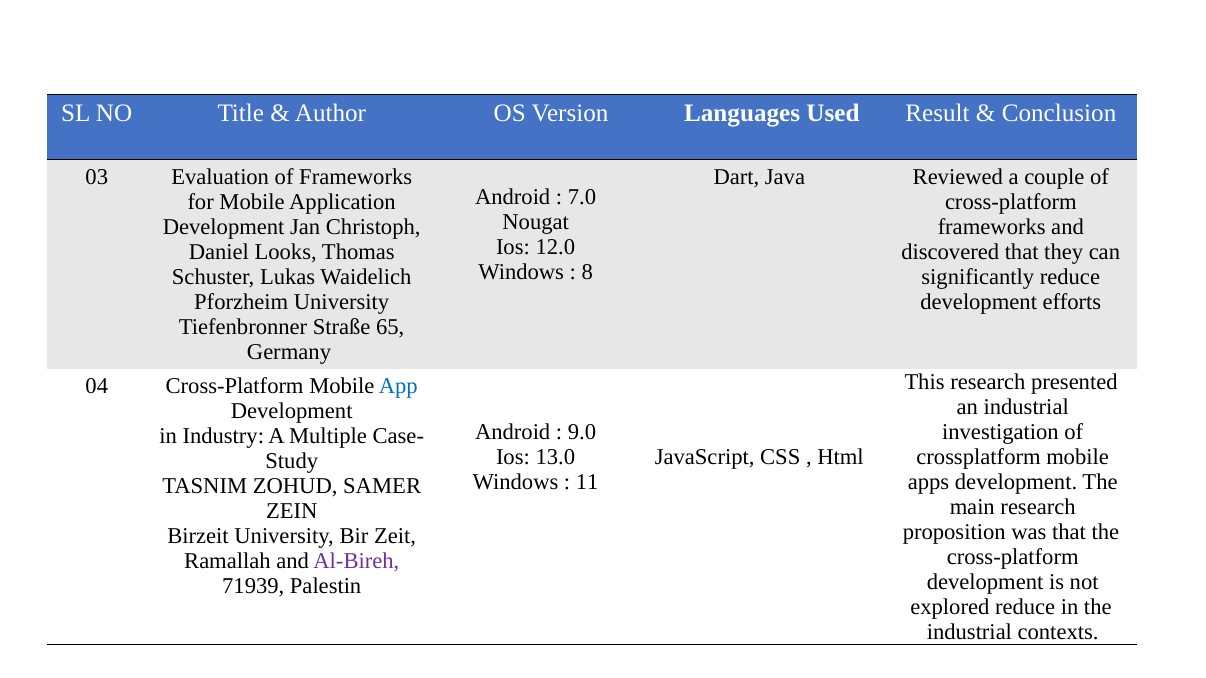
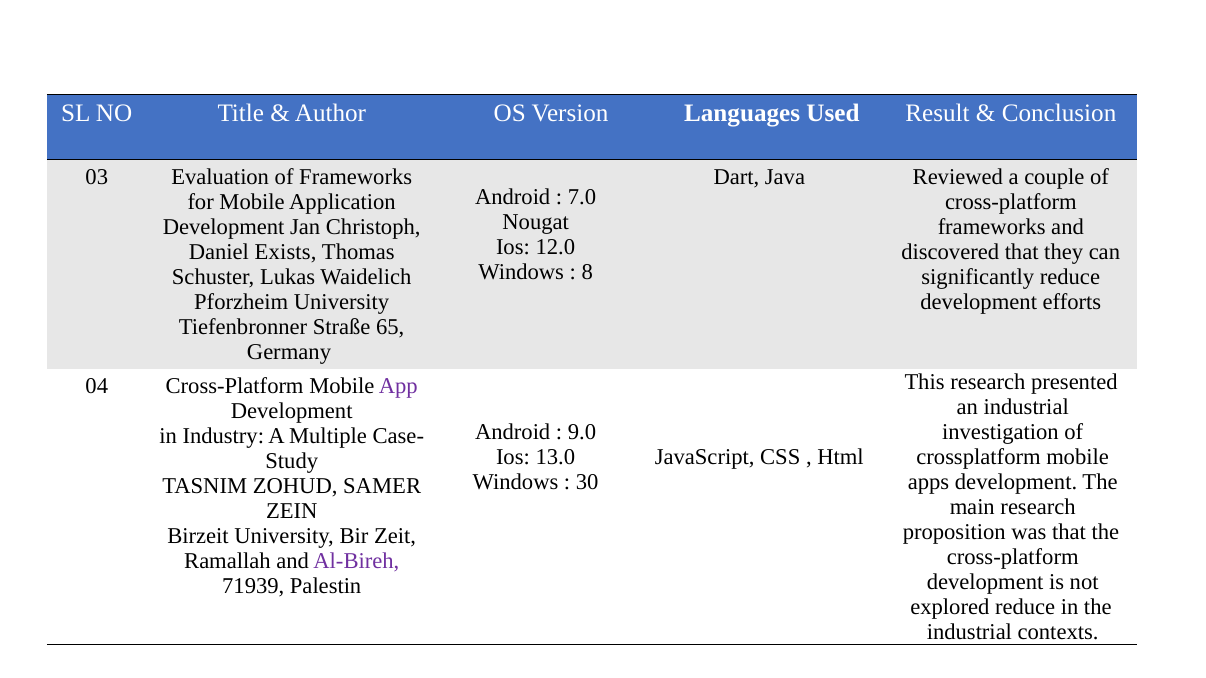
Looks: Looks -> Exists
App colour: blue -> purple
11: 11 -> 30
